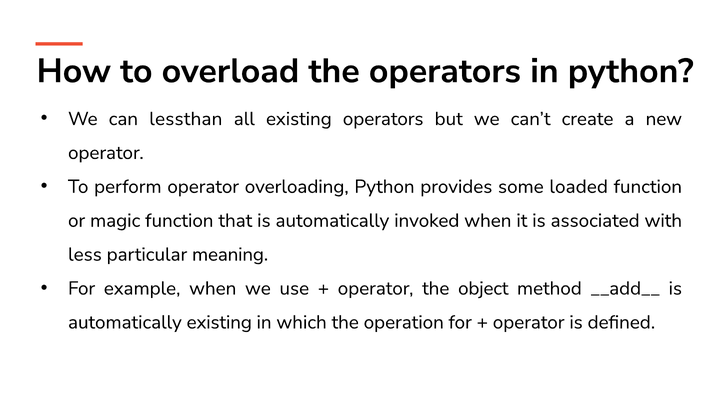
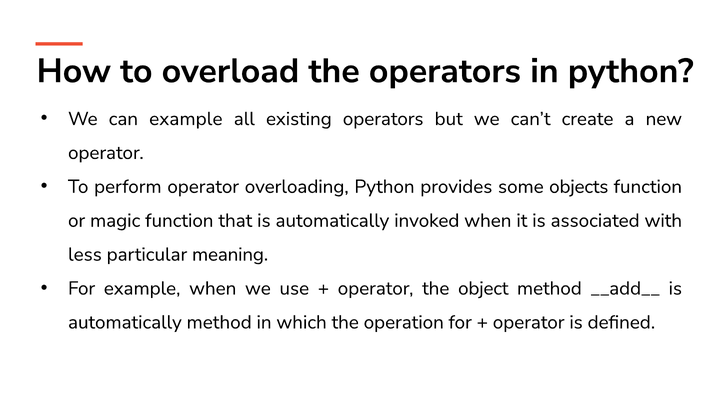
can lessthan: lessthan -> example
loaded: loaded -> objects
automatically existing: existing -> method
